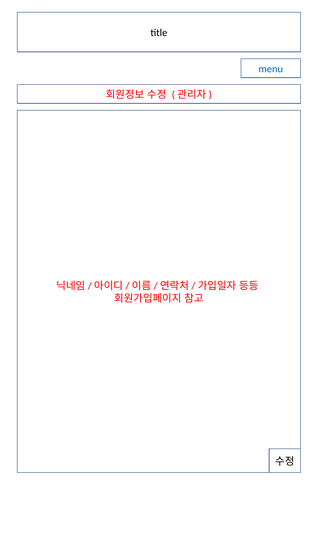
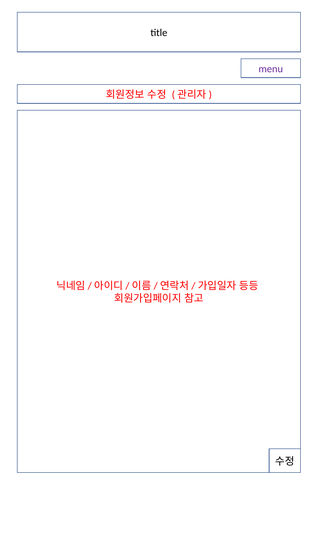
menu colour: blue -> purple
